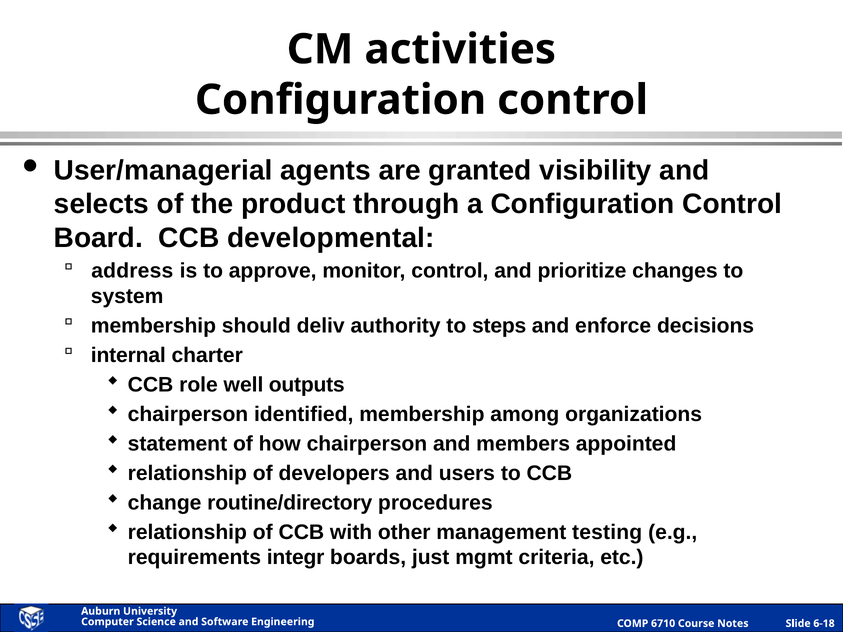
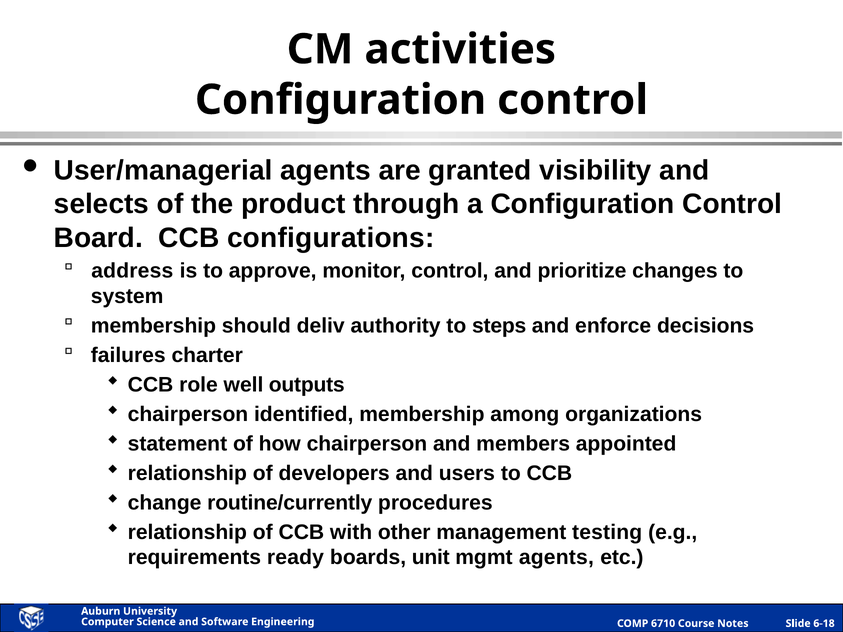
developmental: developmental -> configurations
internal: internal -> failures
routine/directory: routine/directory -> routine/currently
integr: integr -> ready
just: just -> unit
mgmt criteria: criteria -> agents
